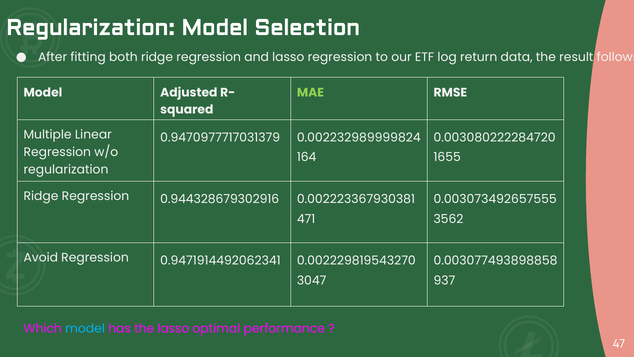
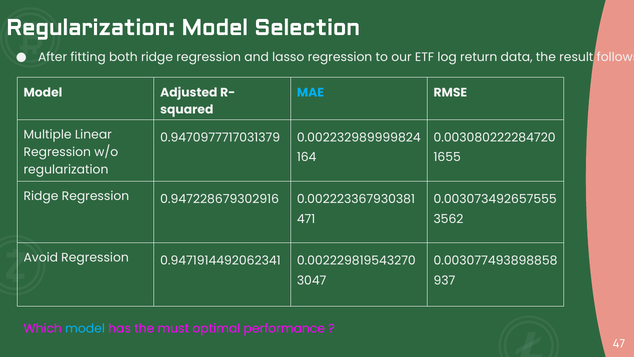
MAE colour: light green -> light blue
0.944328679302916: 0.944328679302916 -> 0.947228679302916
the lasso: lasso -> must
